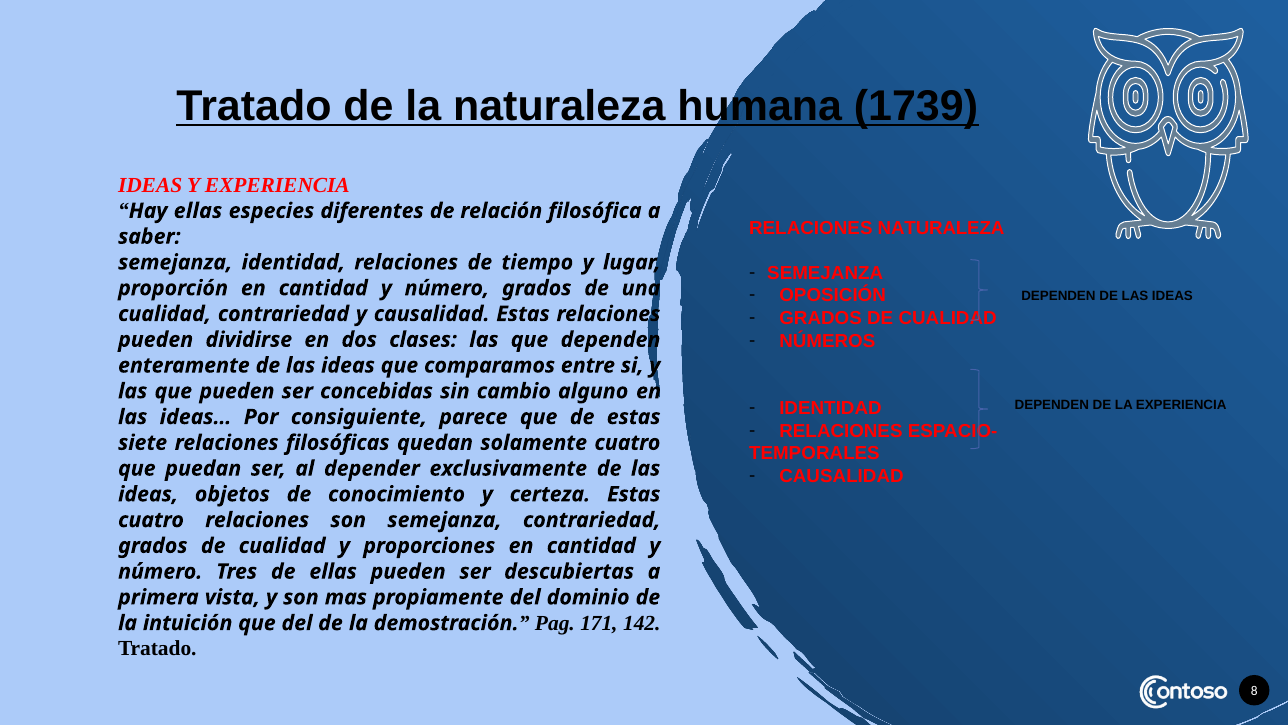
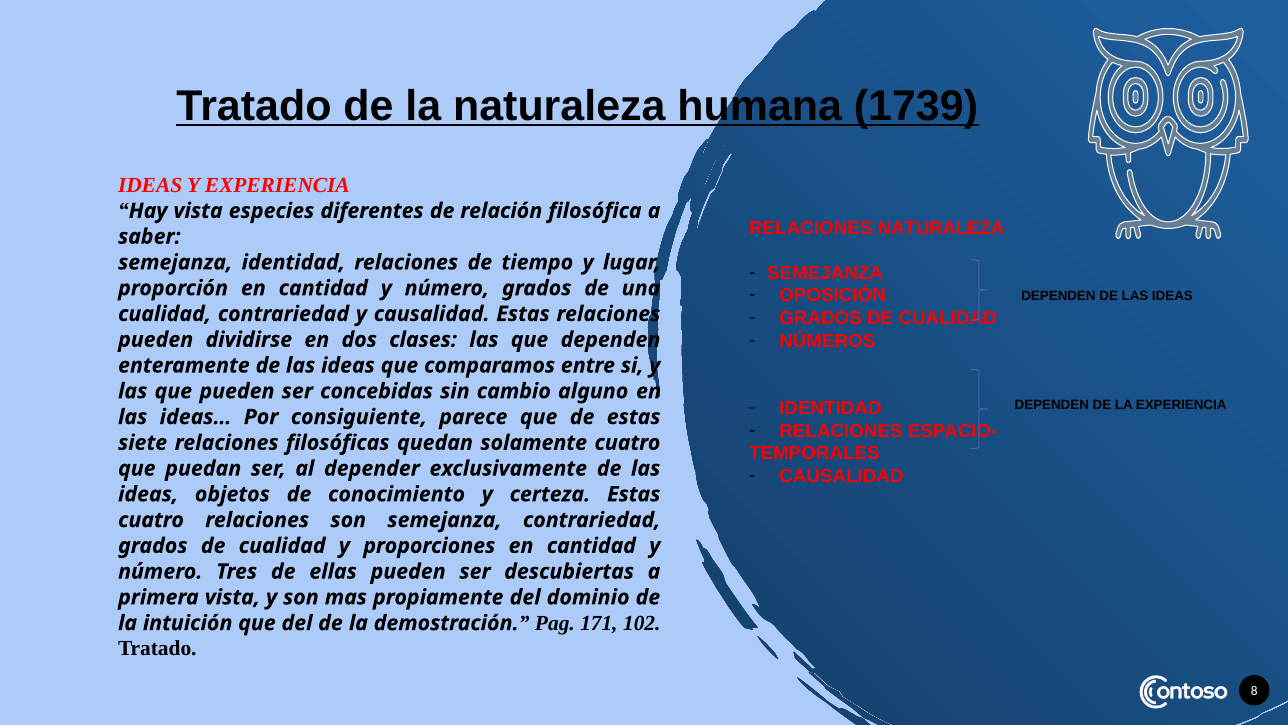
Hay ellas: ellas -> vista
142: 142 -> 102
